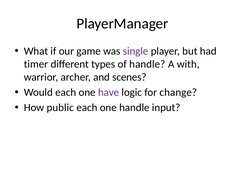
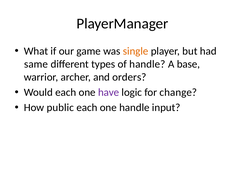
single colour: purple -> orange
timer: timer -> same
with: with -> base
scenes: scenes -> orders
